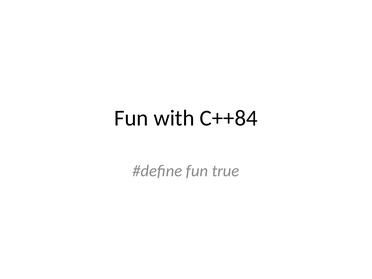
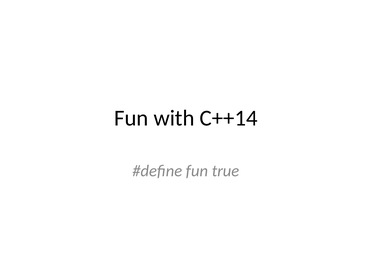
C++84: C++84 -> C++14
